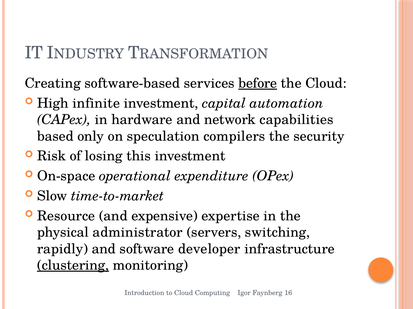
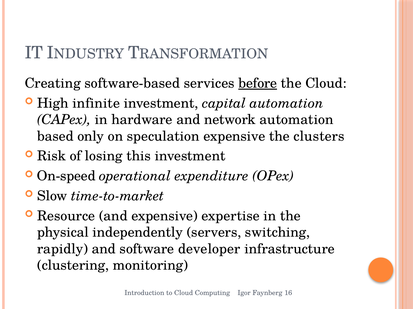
network capabilities: capabilities -> automation
speculation compilers: compilers -> expensive
security: security -> clusters
On-space: On-space -> On-speed
administrator: administrator -> independently
clustering underline: present -> none
